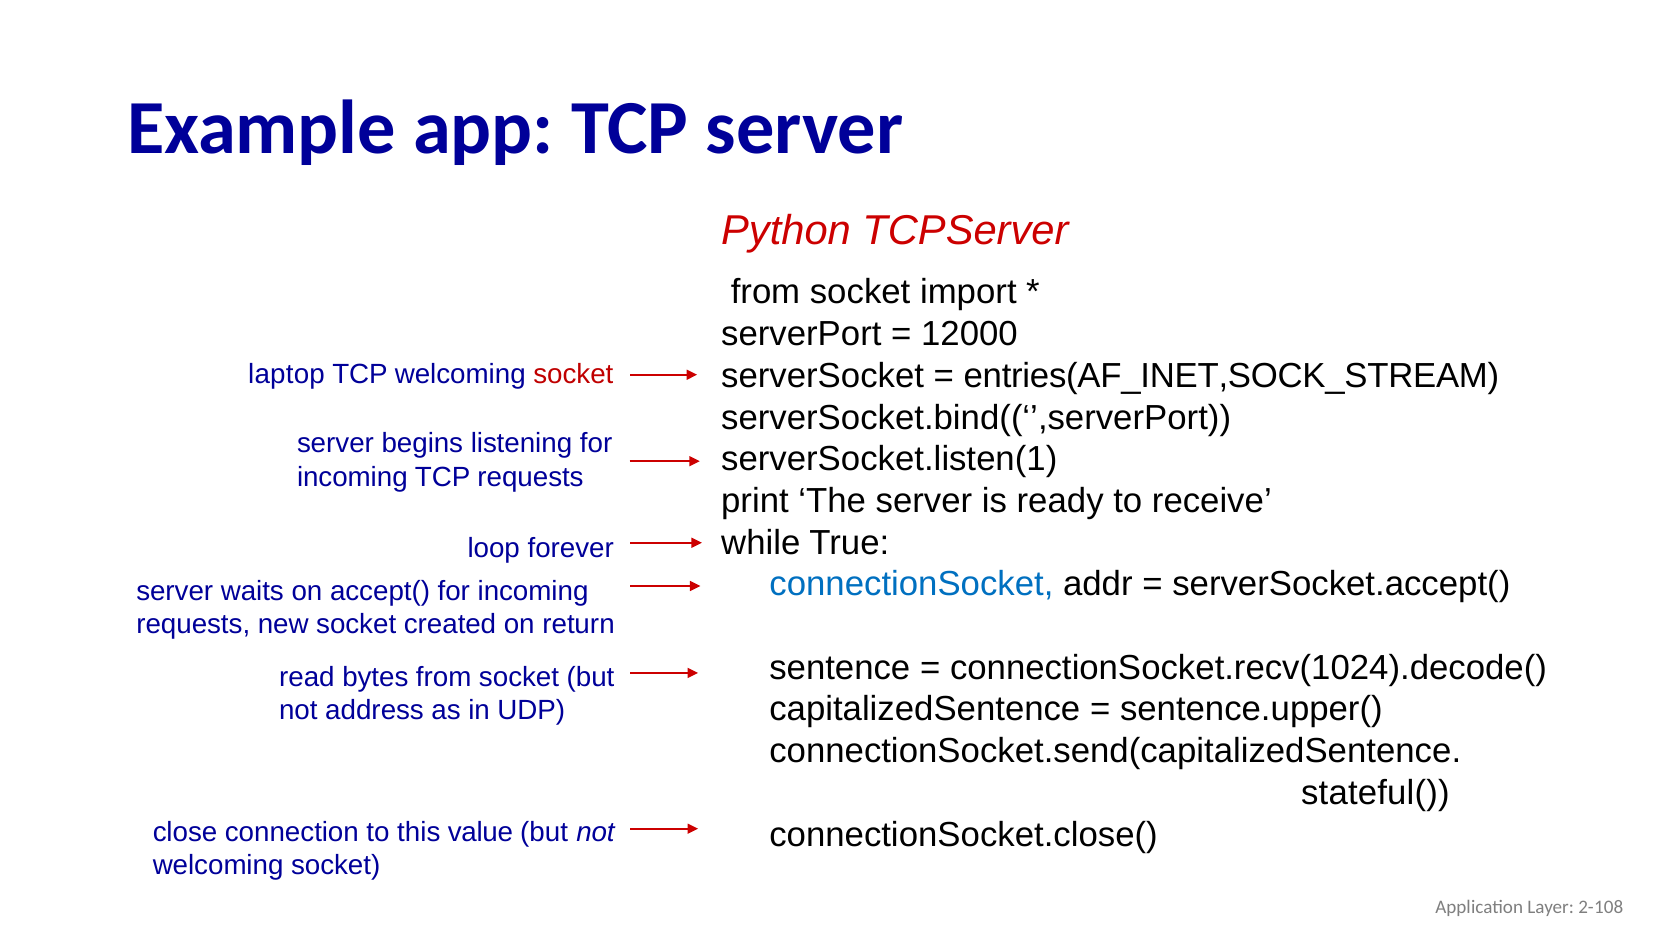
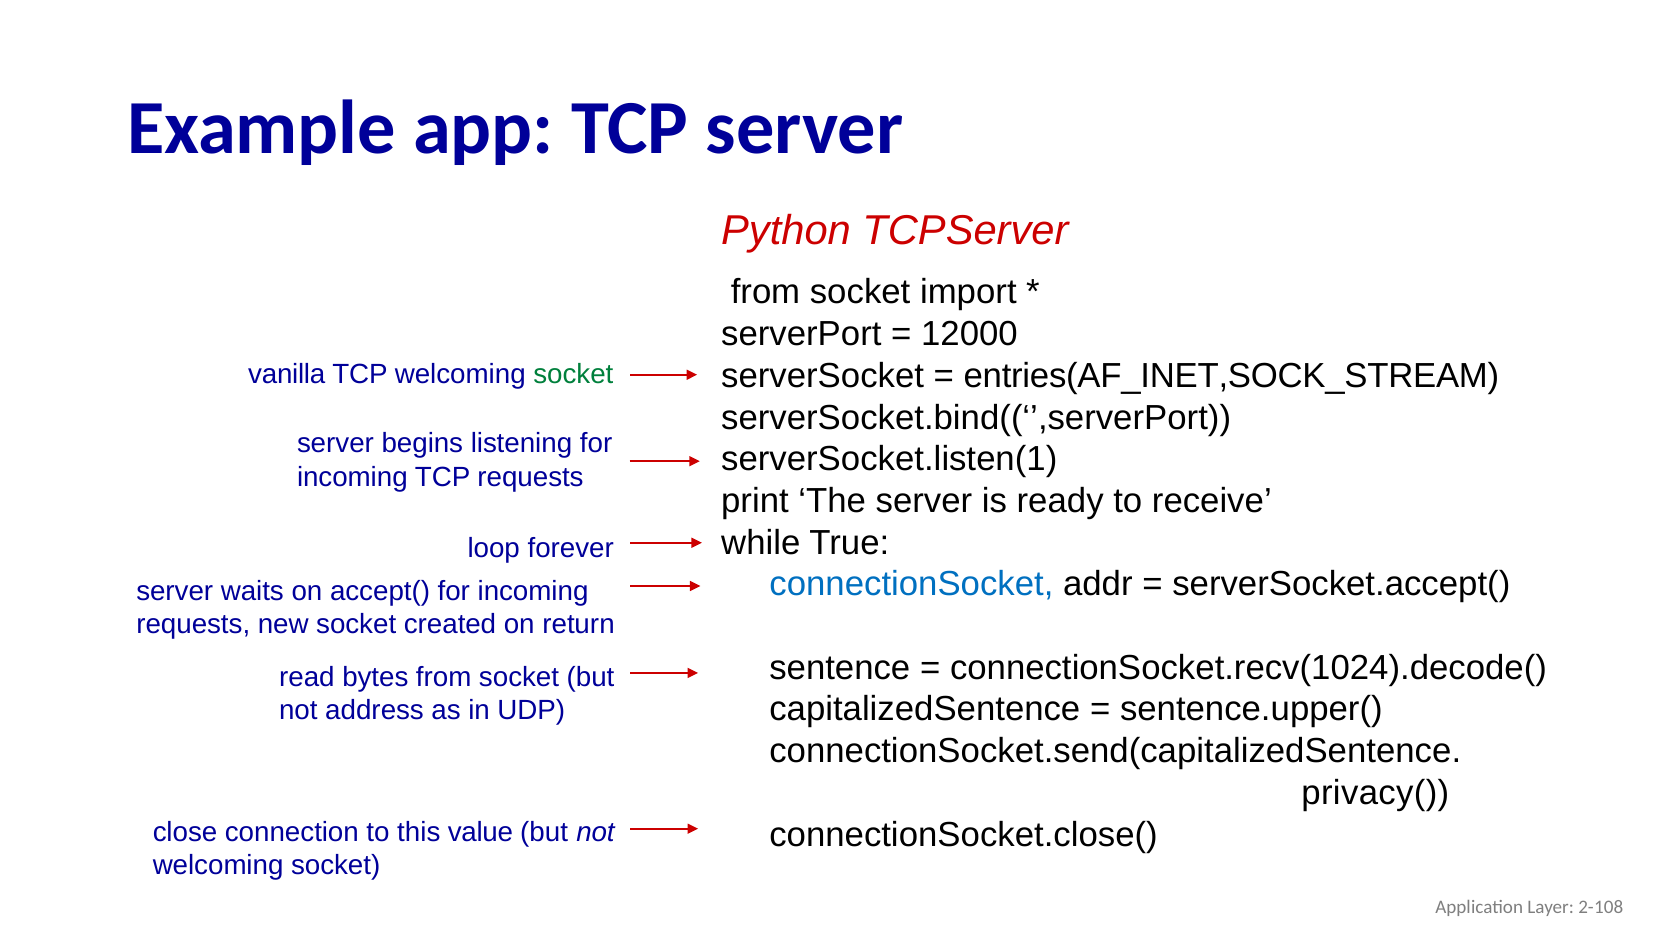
laptop: laptop -> vanilla
socket at (573, 374) colour: red -> green
stateful(: stateful( -> privacy(
